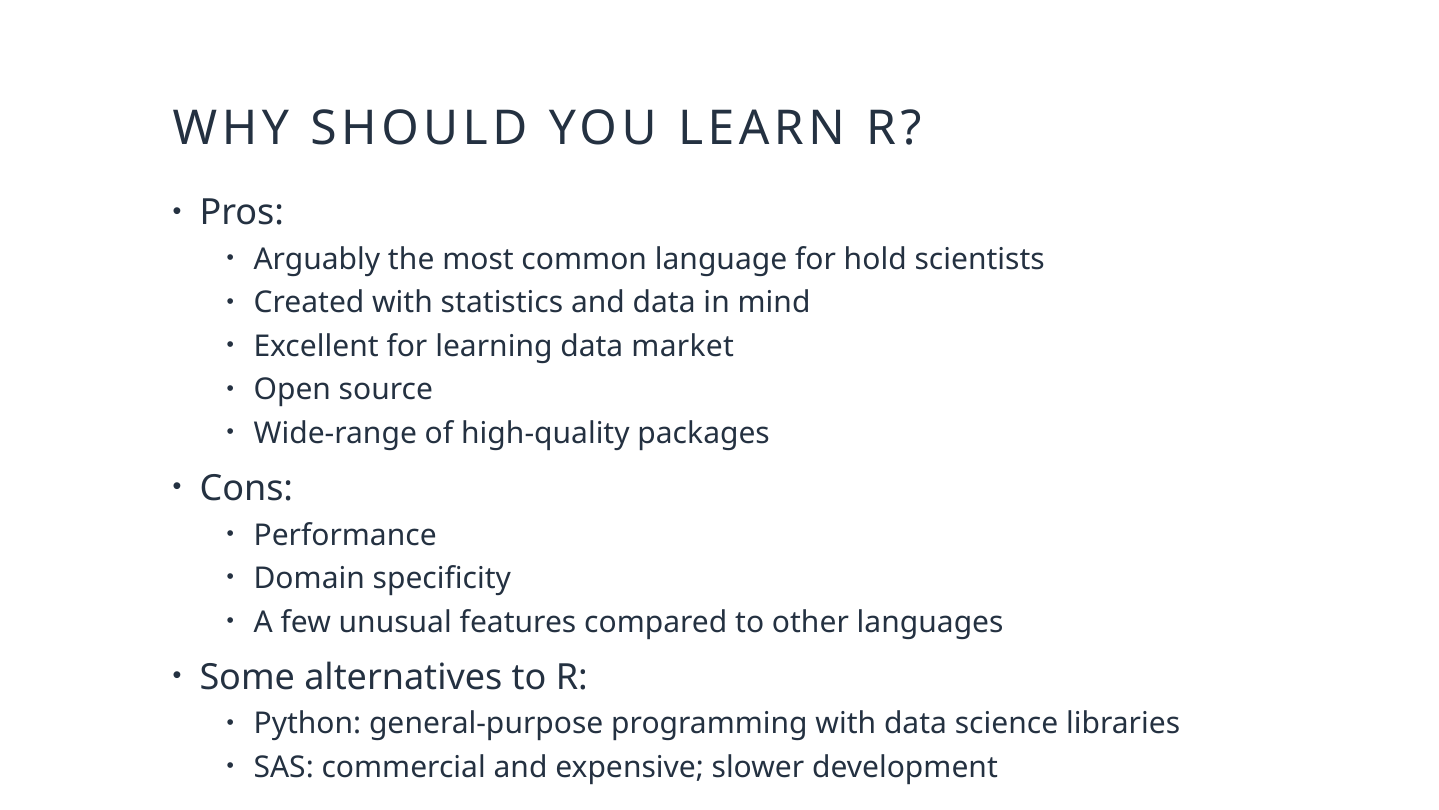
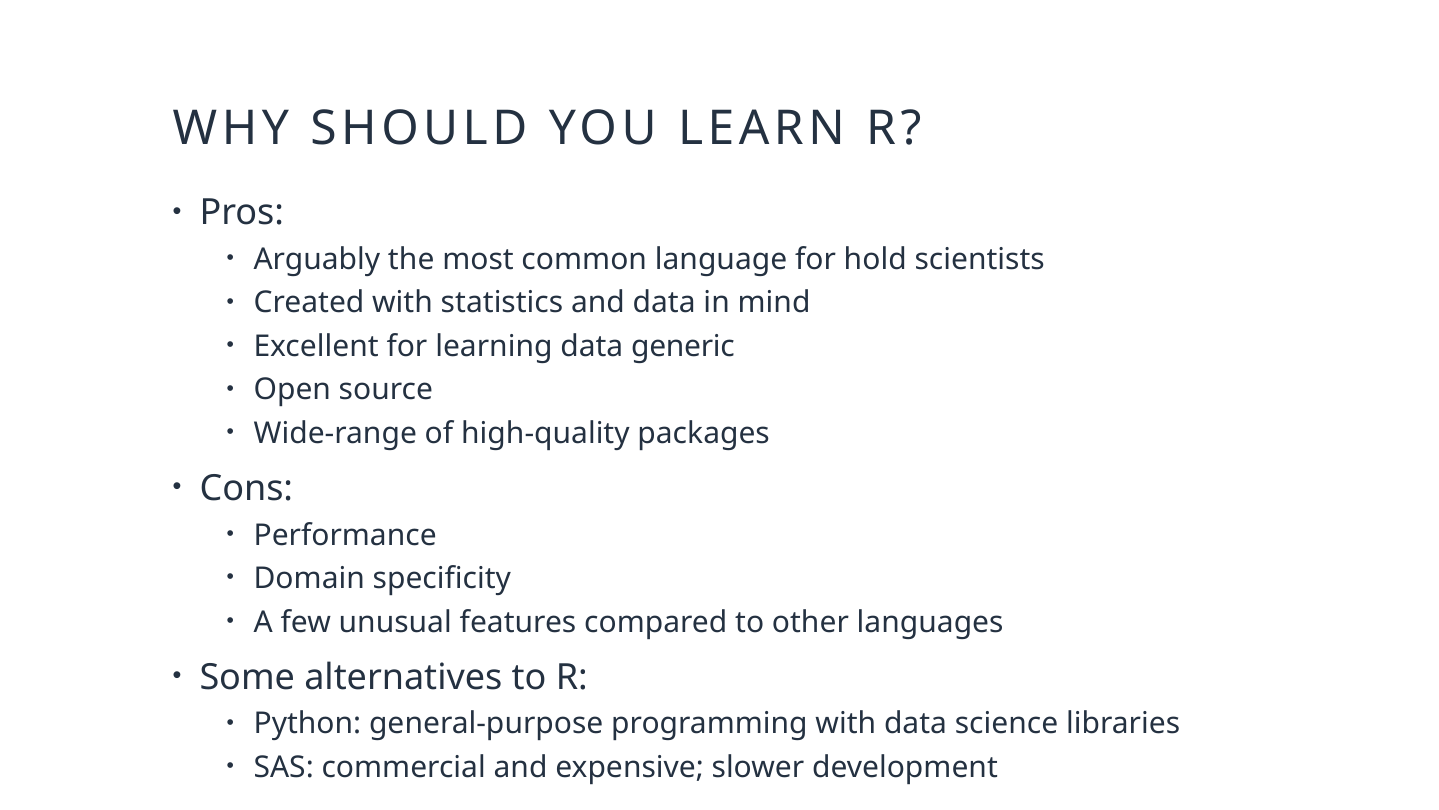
market: market -> generic
